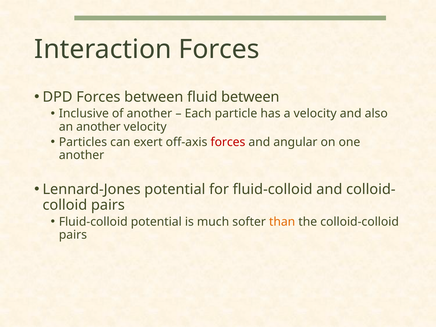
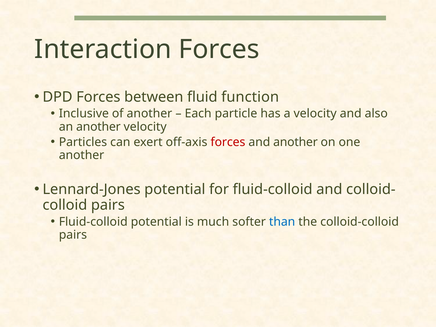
fluid between: between -> function
and angular: angular -> another
than colour: orange -> blue
